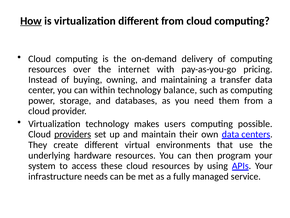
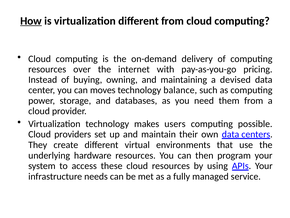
transfer: transfer -> devised
within: within -> moves
providers underline: present -> none
